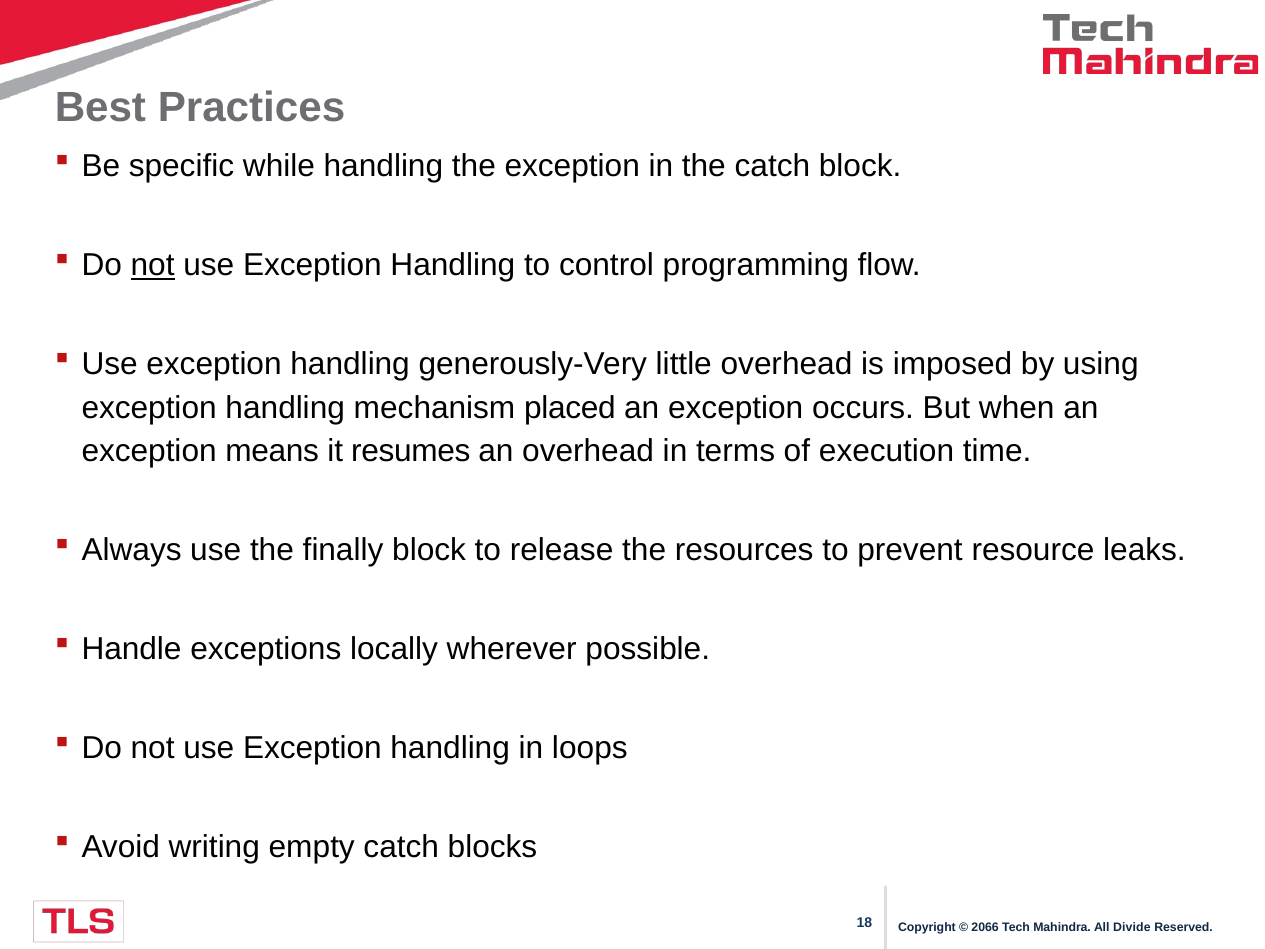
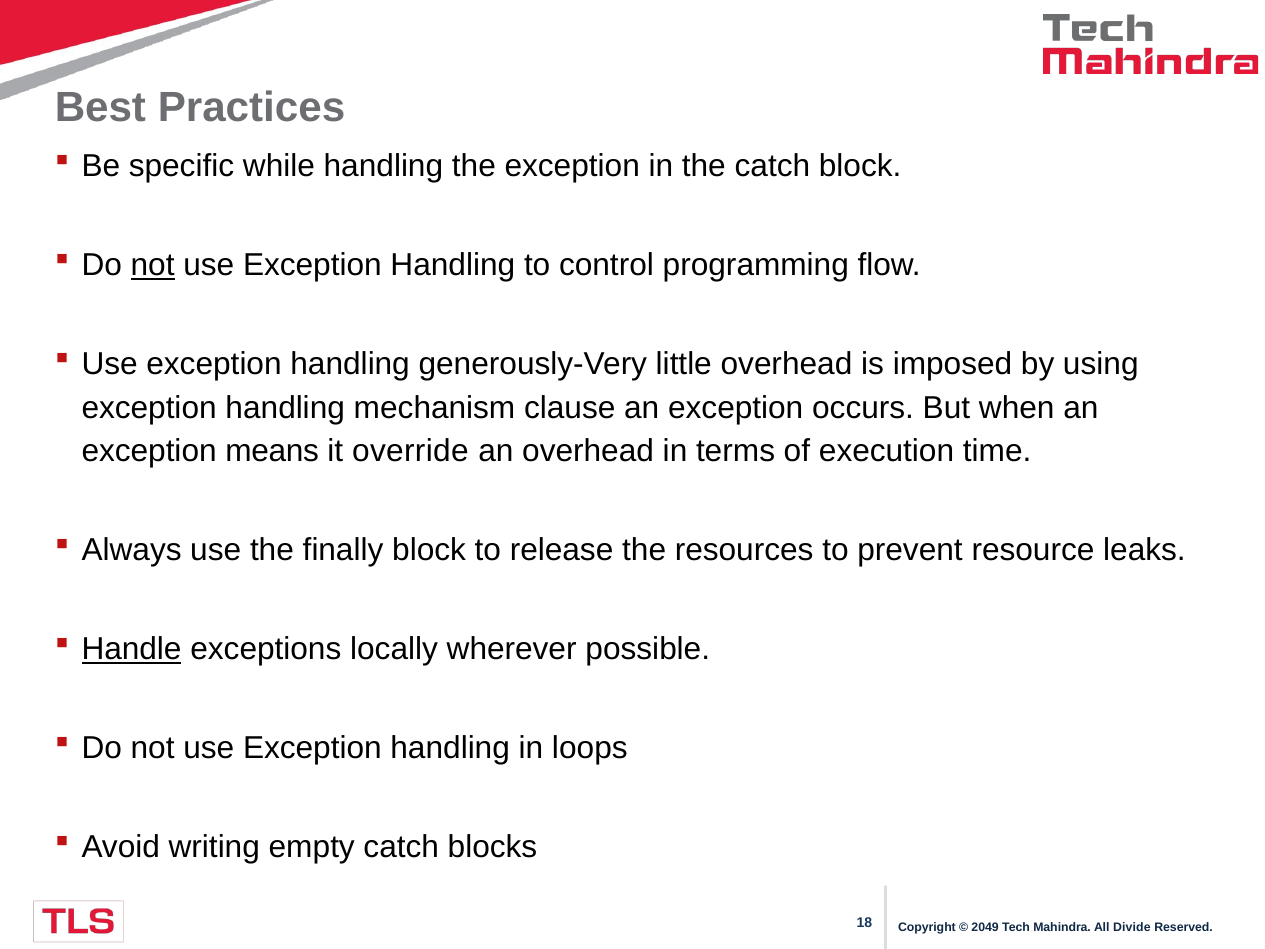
placed: placed -> clause
resumes: resumes -> override
Handle underline: none -> present
2066: 2066 -> 2049
